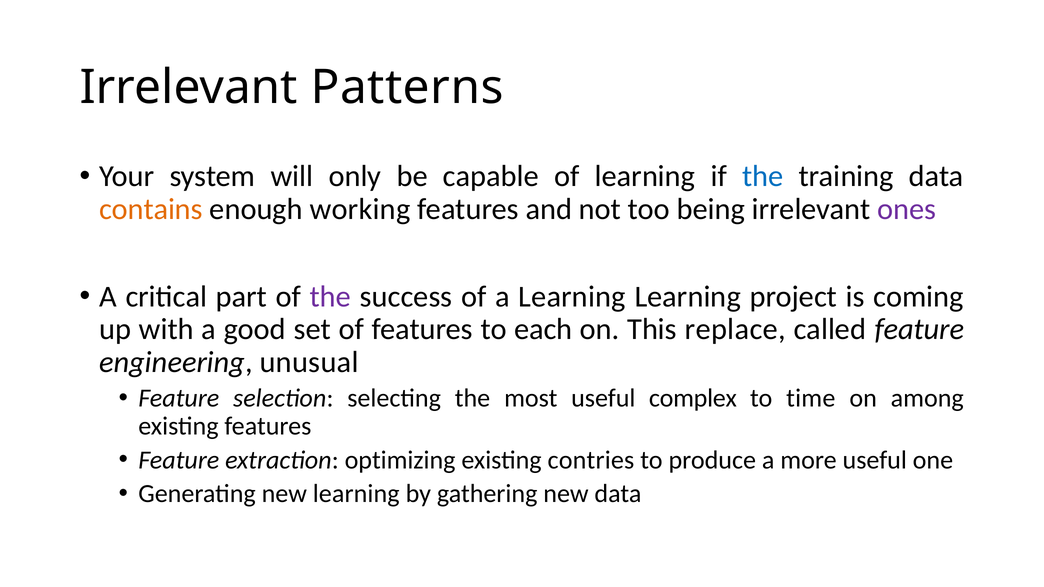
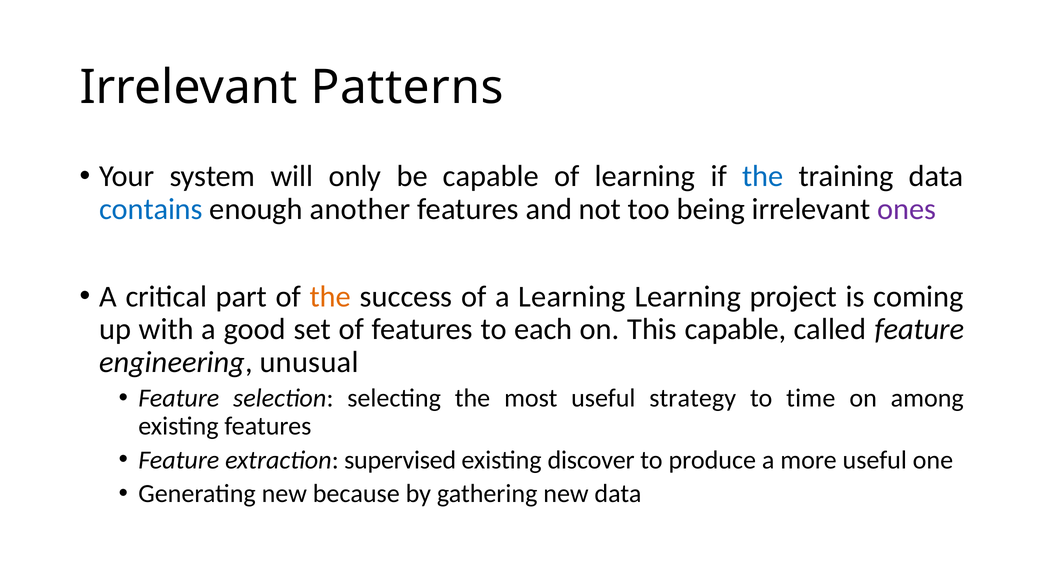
contains colour: orange -> blue
working: working -> another
the at (330, 297) colour: purple -> orange
This replace: replace -> capable
complex: complex -> strategy
optimizing: optimizing -> supervised
contries: contries -> discover
new learning: learning -> because
